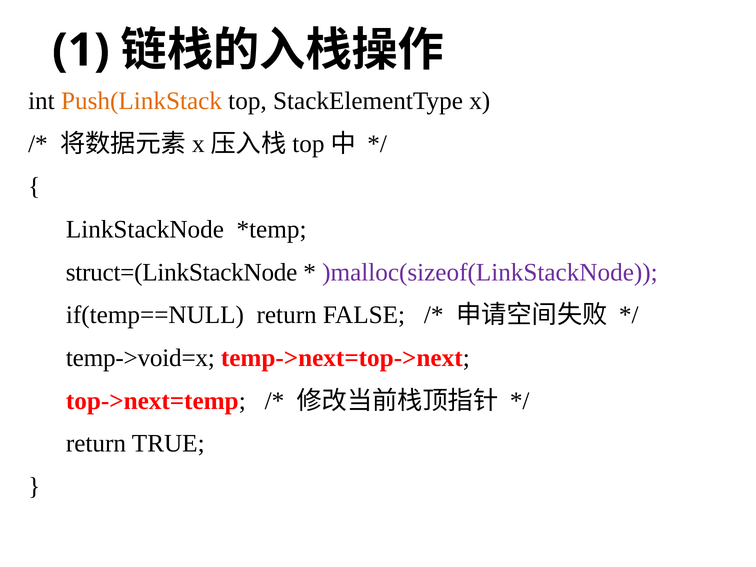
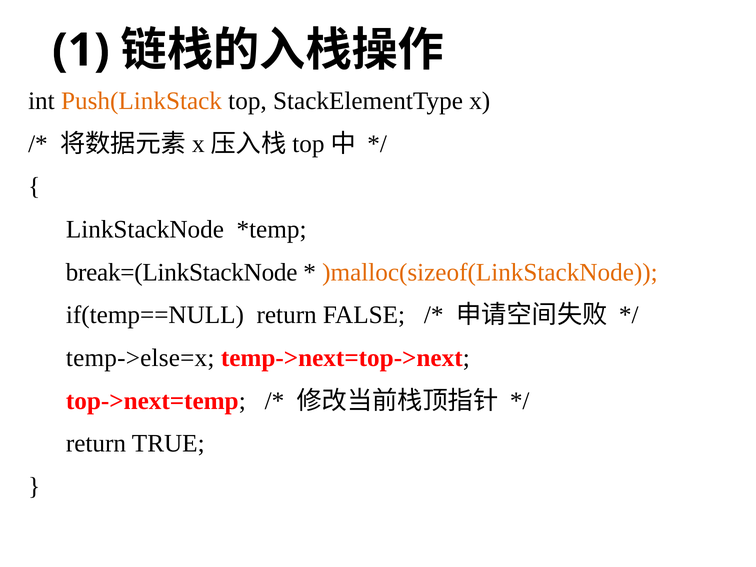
struct=(LinkStackNode: struct=(LinkStackNode -> break=(LinkStackNode
)malloc(sizeof(LinkStackNode colour: purple -> orange
temp->void=x: temp->void=x -> temp->else=x
